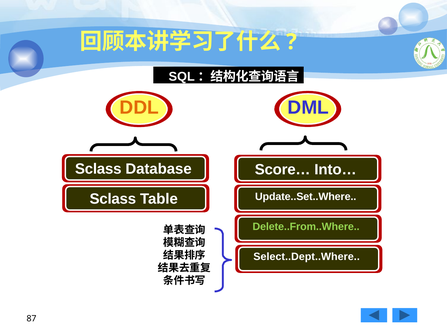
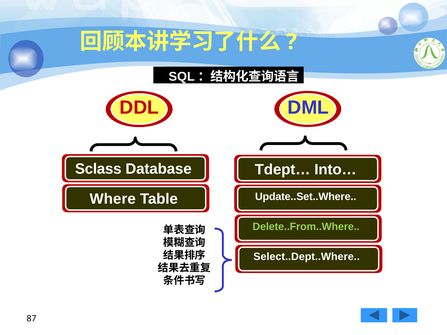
DDL colour: orange -> red
Score…: Score… -> Tdept…
Sclass at (113, 199): Sclass -> Where
